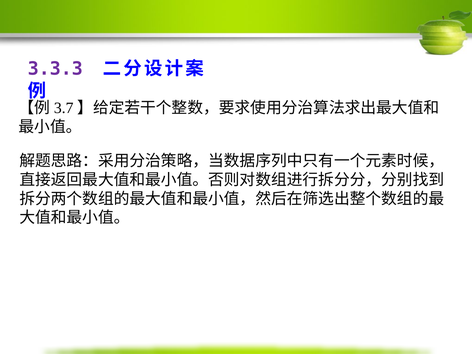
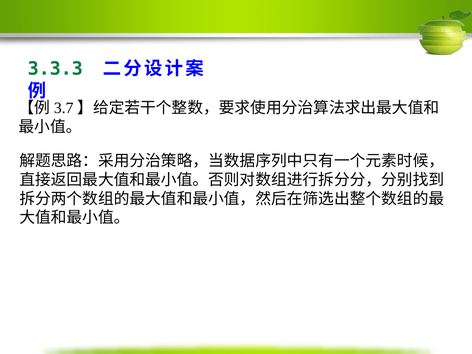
3.3.3 colour: purple -> green
